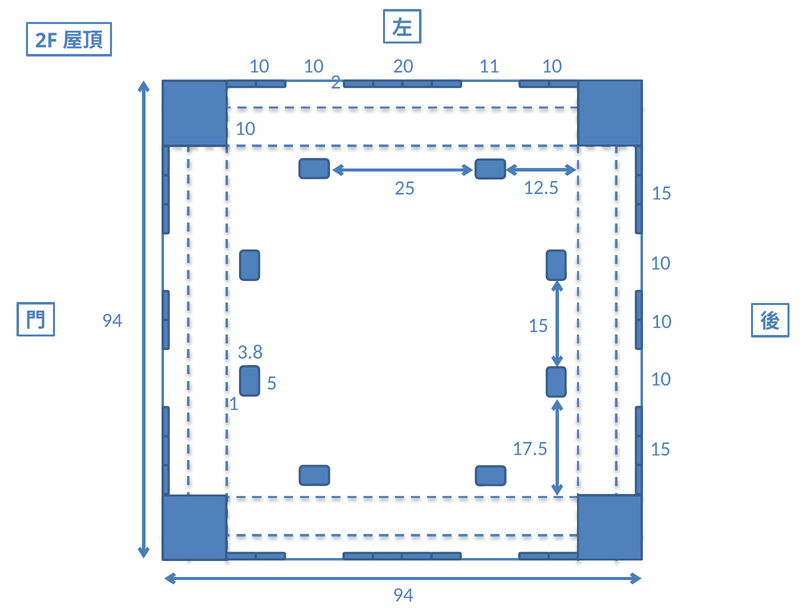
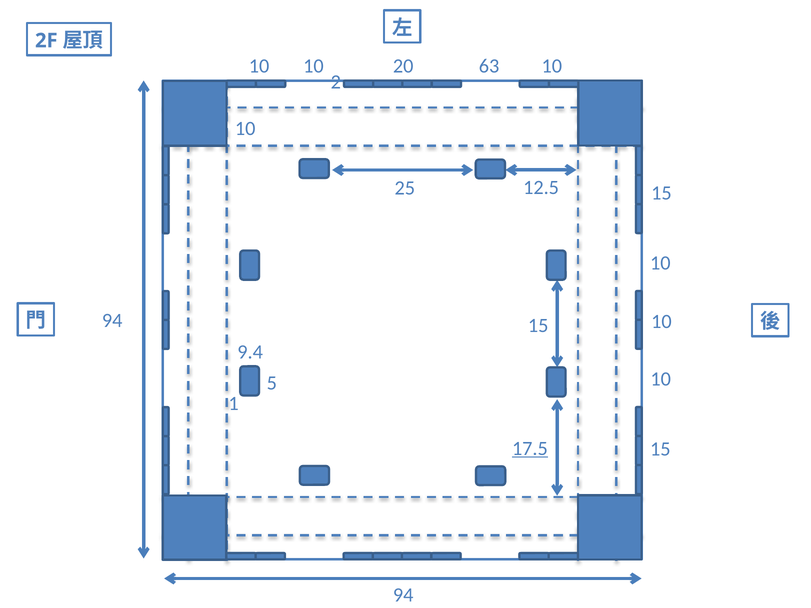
11: 11 -> 63
3.8: 3.8 -> 9.4
17.5 underline: none -> present
